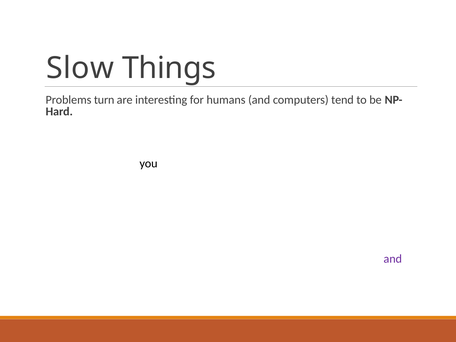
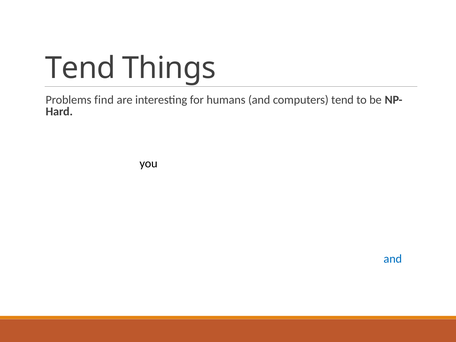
Slow at (80, 68): Slow -> Tend
Problems turn: turn -> find
and at (393, 259) colour: purple -> blue
